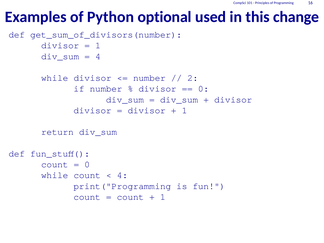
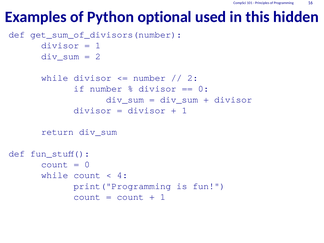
change: change -> hidden
4 at (98, 56): 4 -> 2
